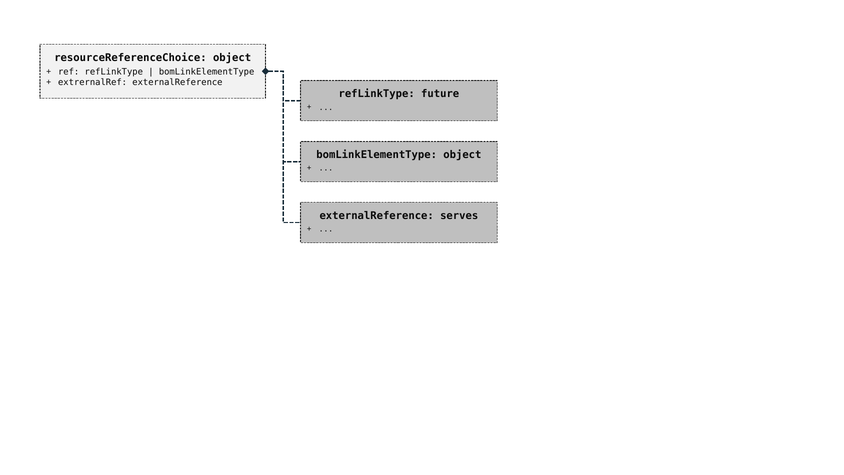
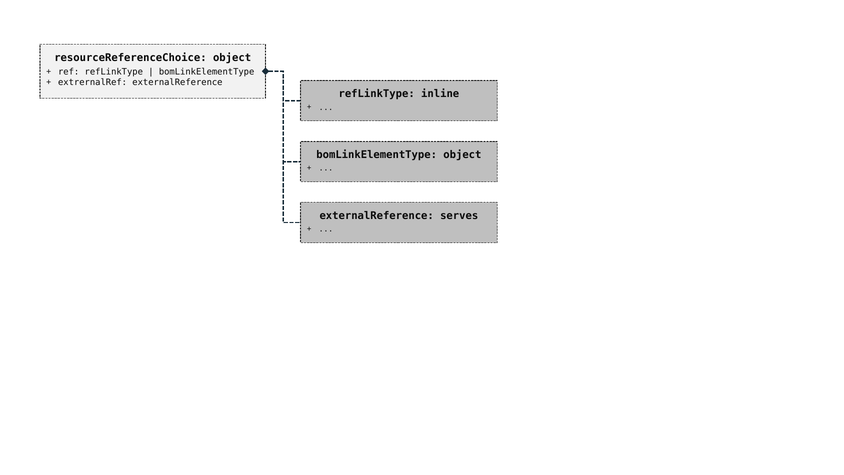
future: future -> inline
